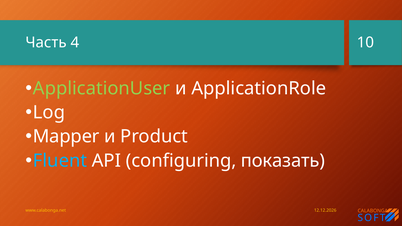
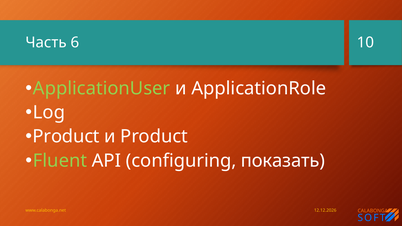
4: 4 -> 6
Mapper at (66, 137): Mapper -> Product
Fluent colour: light blue -> light green
